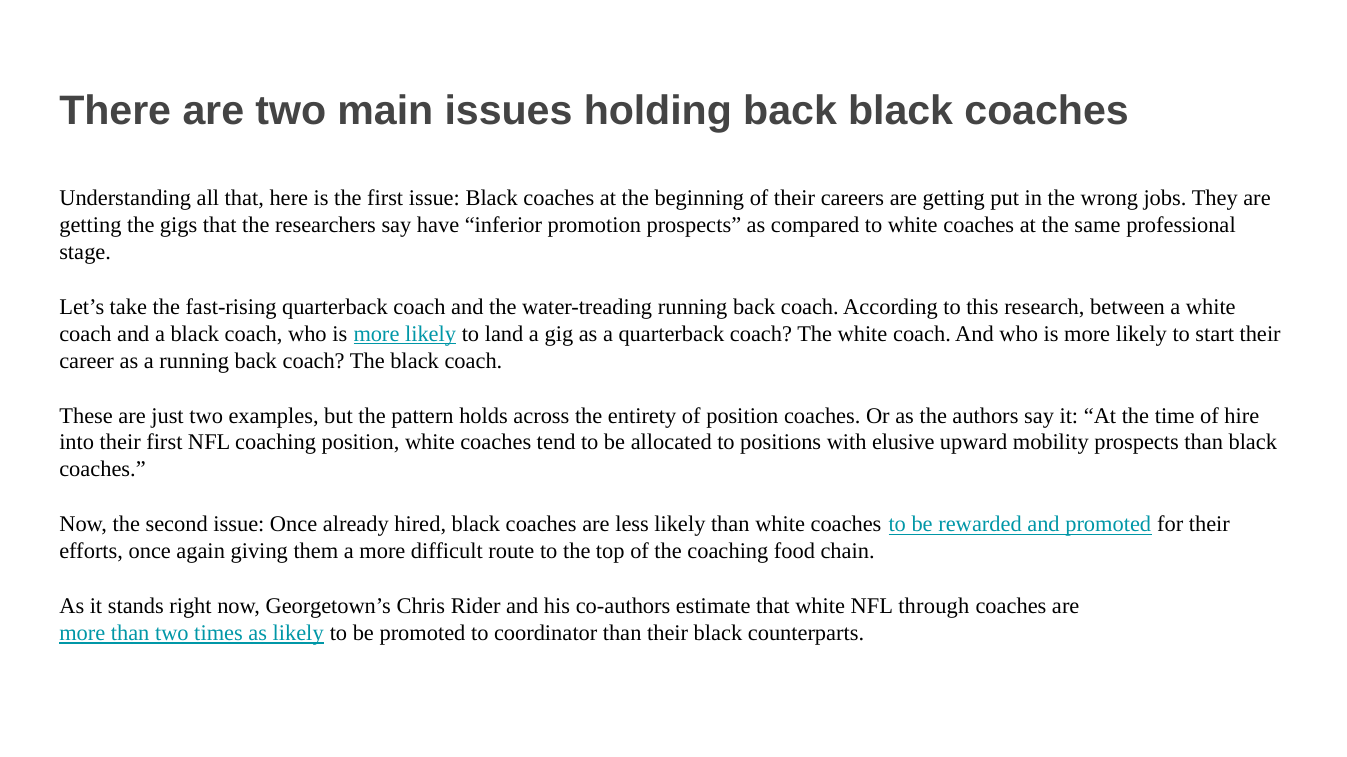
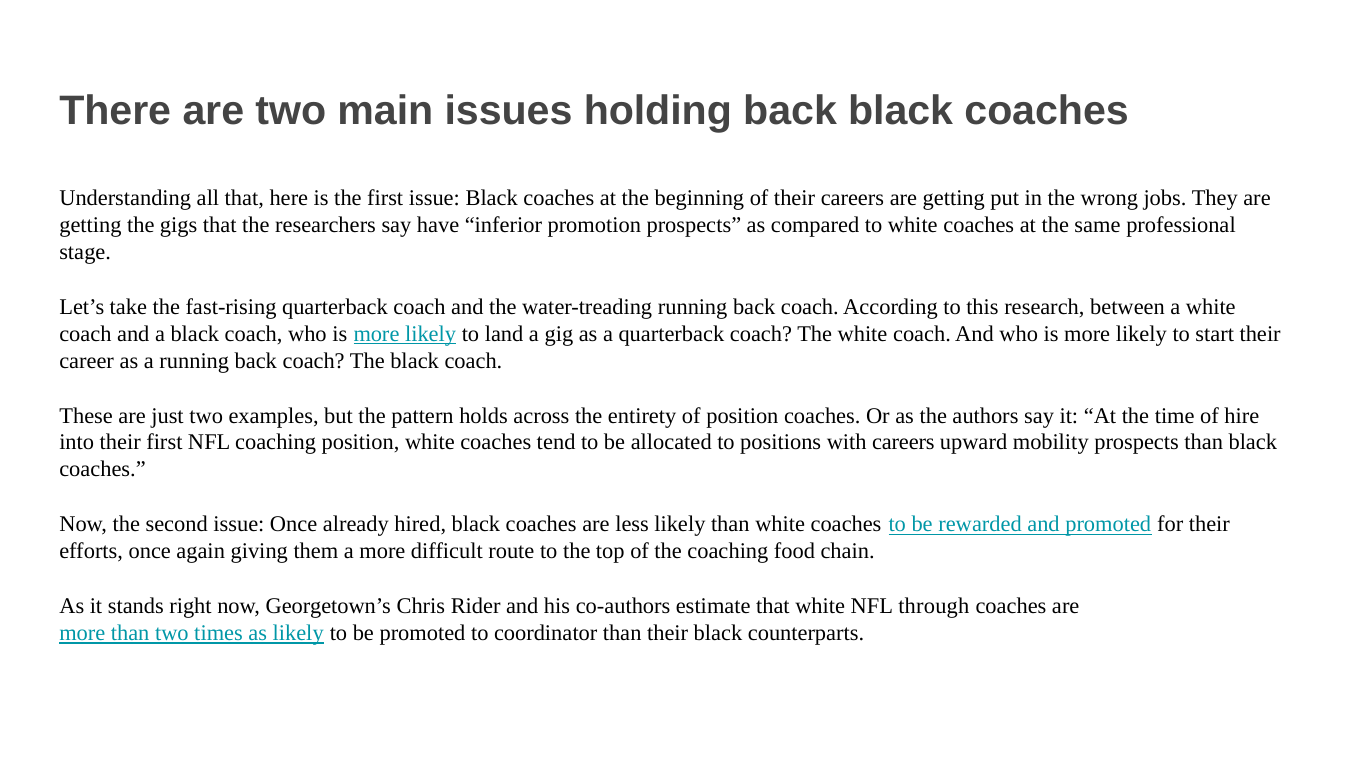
with elusive: elusive -> careers
